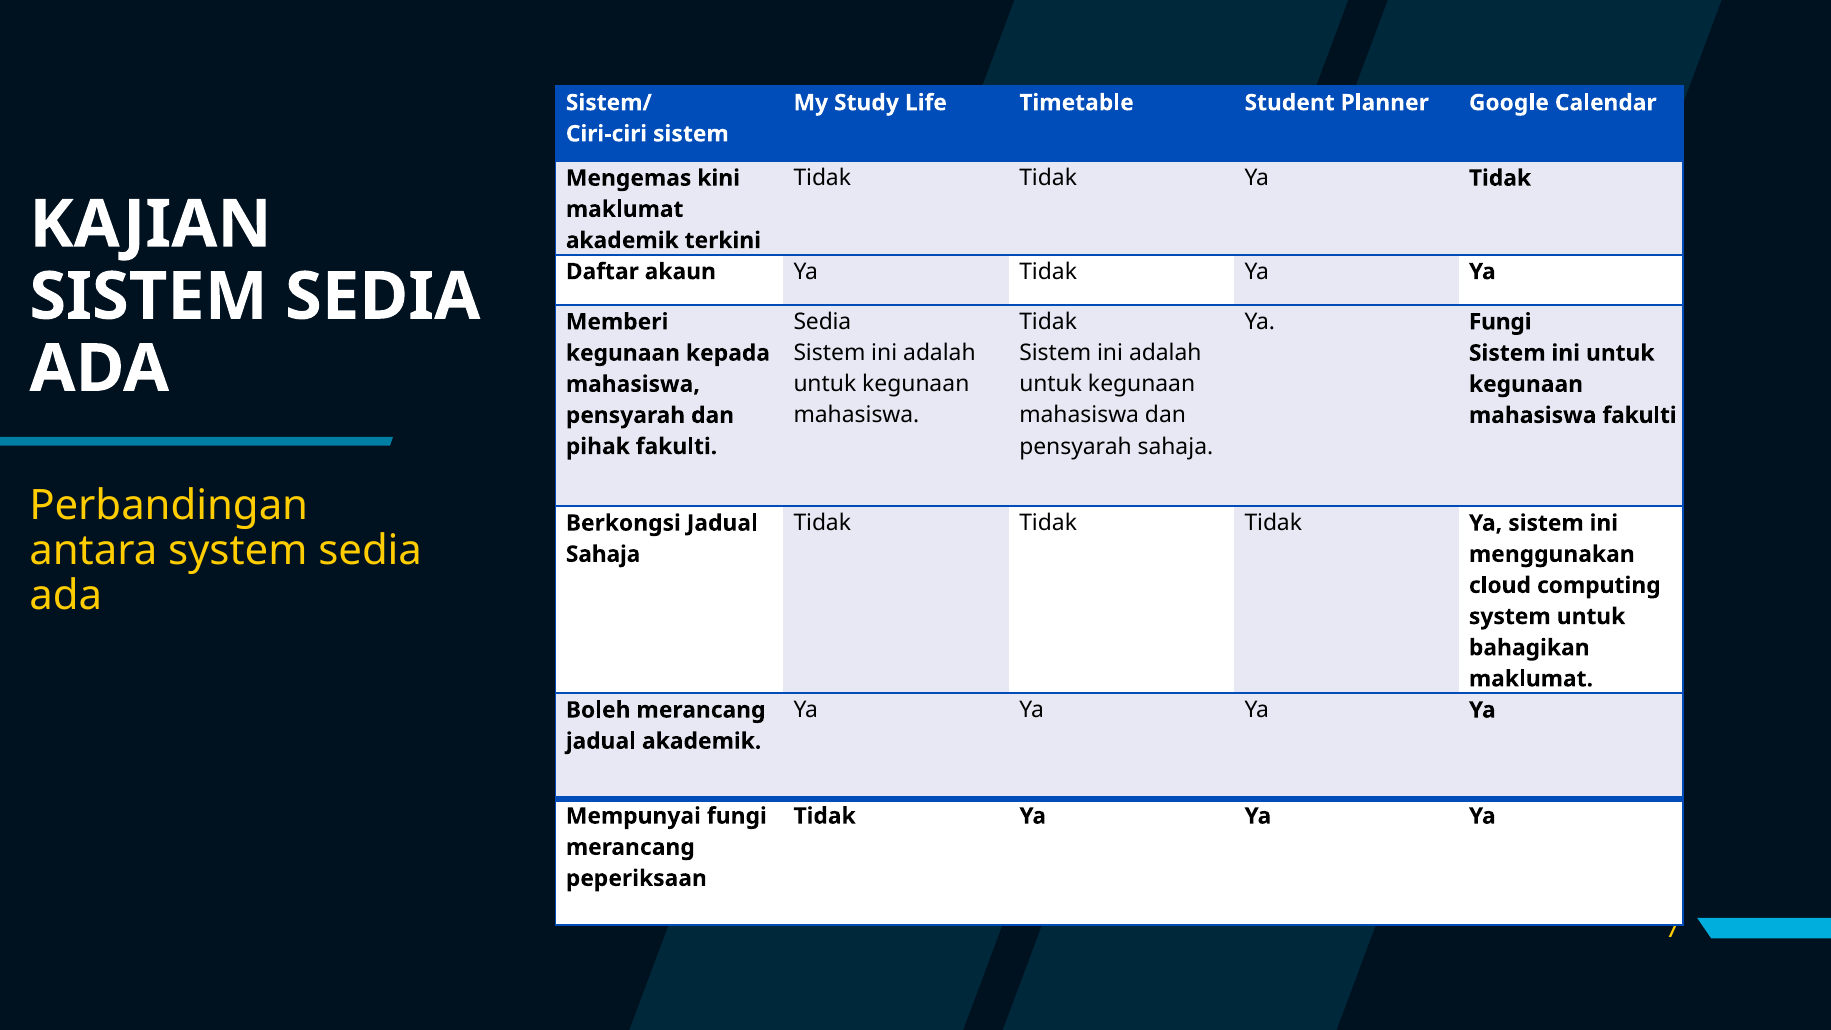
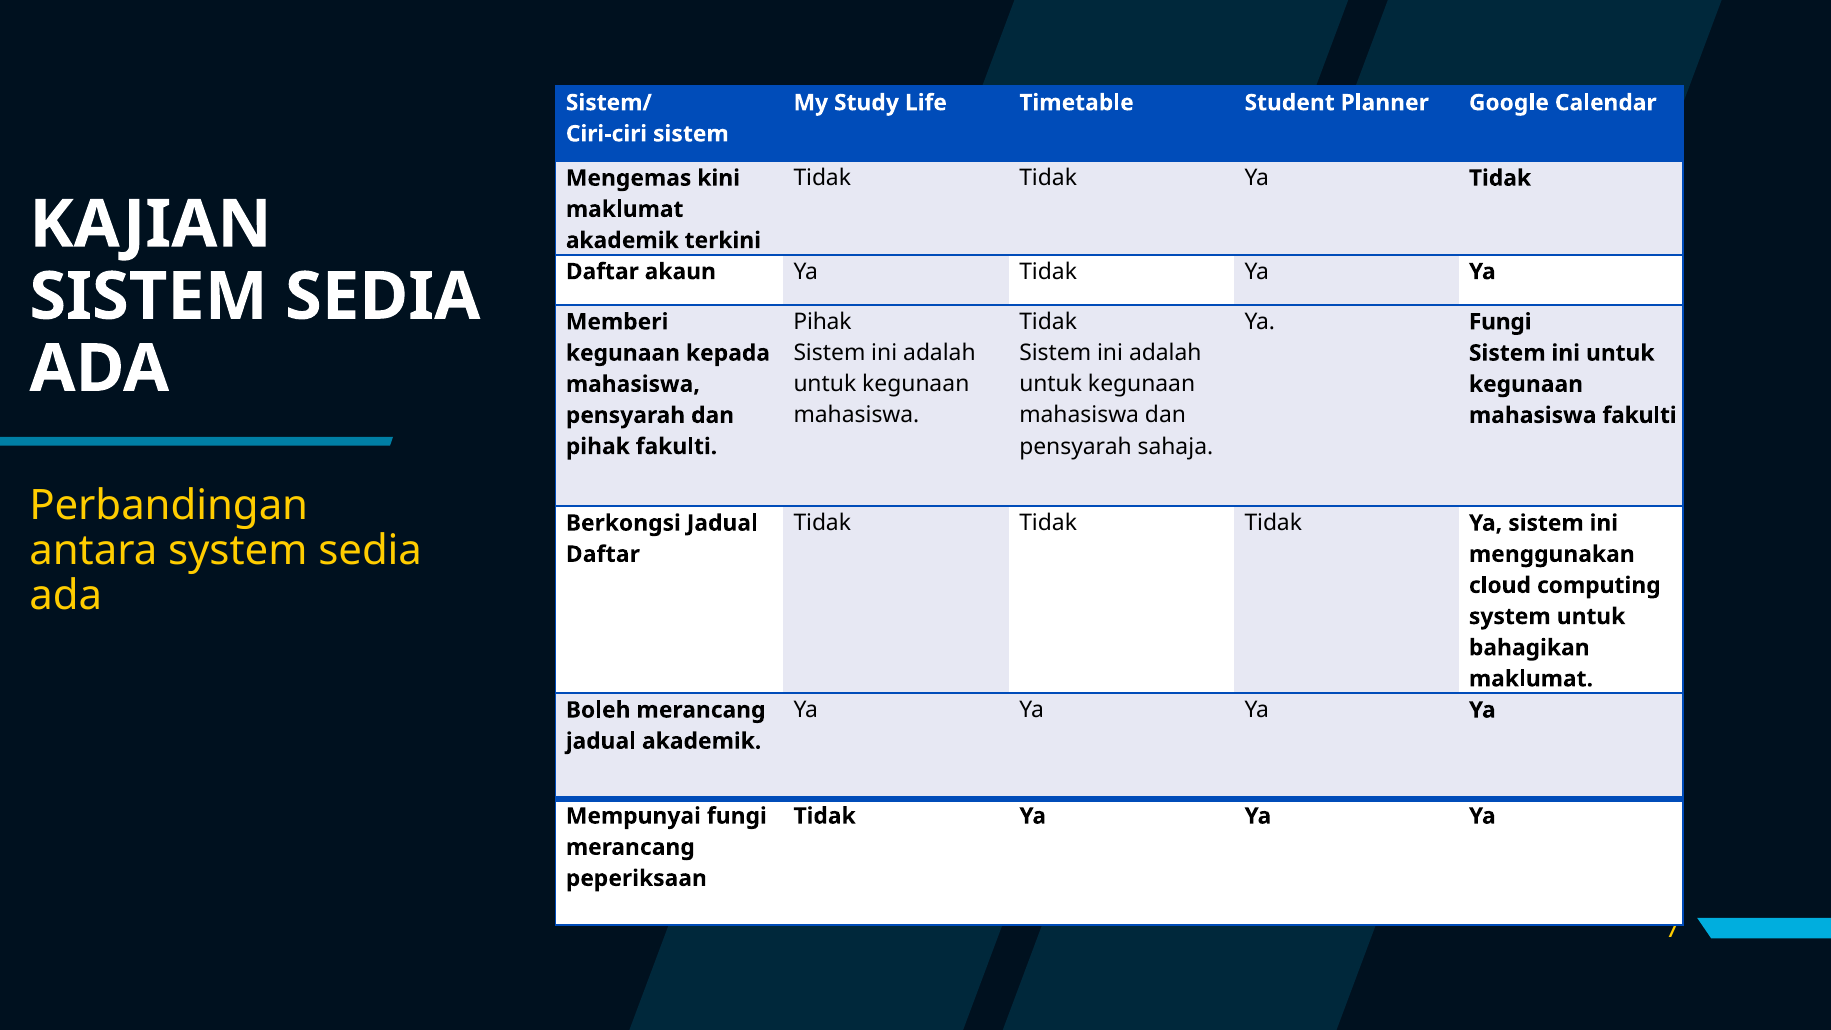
Sedia at (822, 322): Sedia -> Pihak
Sahaja at (603, 554): Sahaja -> Daftar
